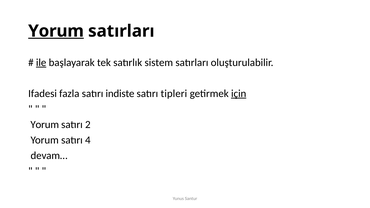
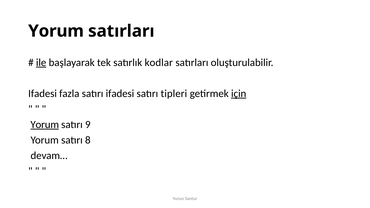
Yorum at (56, 31) underline: present -> none
sistem: sistem -> kodlar
satırı indiste: indiste -> ifadesi
Yorum at (45, 125) underline: none -> present
2: 2 -> 9
4: 4 -> 8
